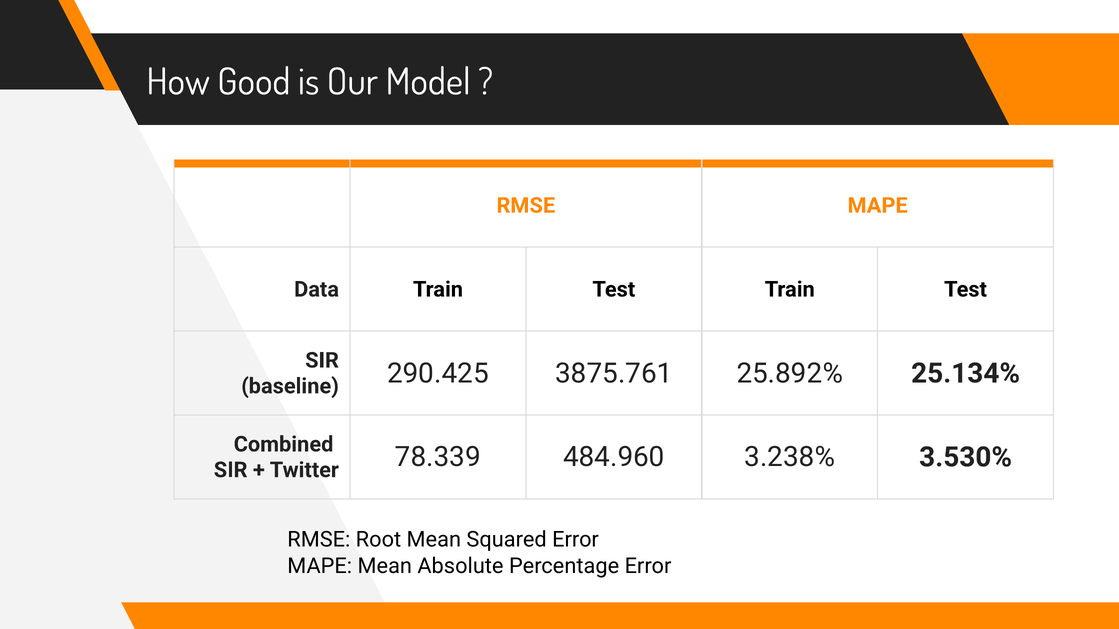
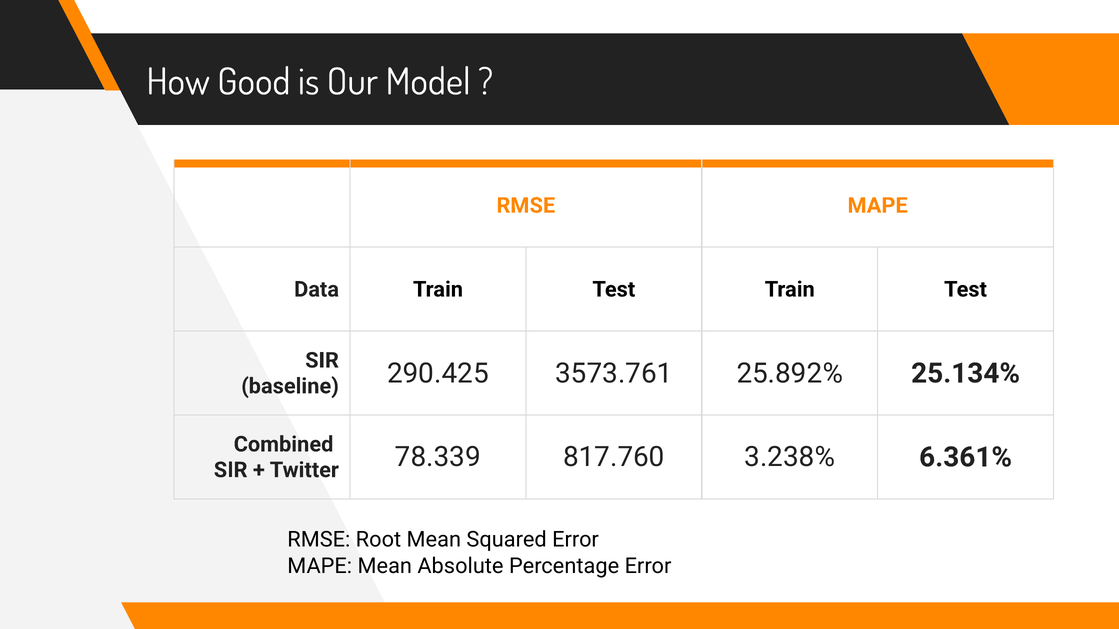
3875.761: 3875.761 -> 3573.761
484.960: 484.960 -> 817.760
3.530%: 3.530% -> 6.361%
